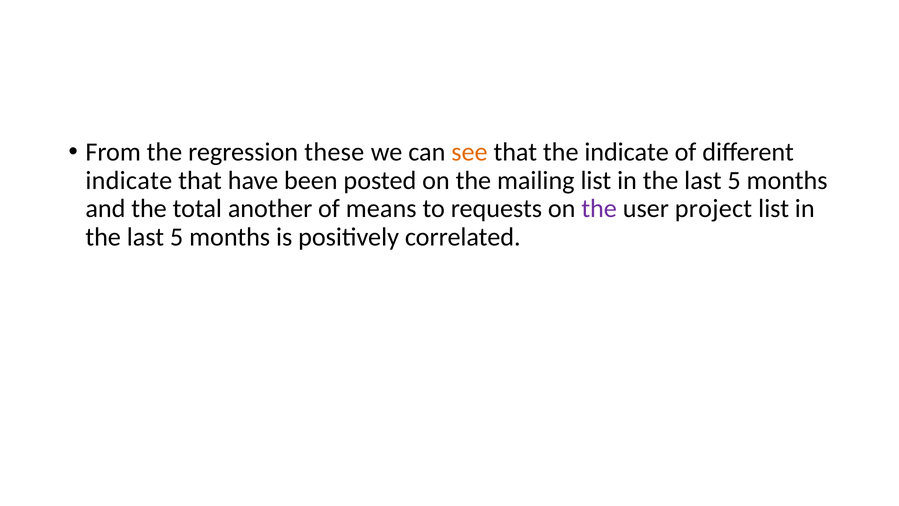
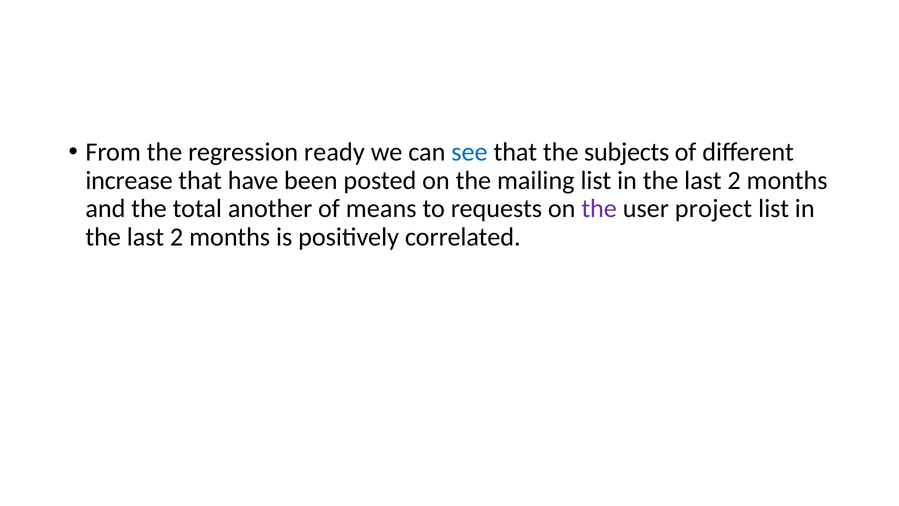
these: these -> ready
see colour: orange -> blue
the indicate: indicate -> subjects
indicate at (129, 180): indicate -> increase
5 at (734, 180): 5 -> 2
5 at (177, 237): 5 -> 2
